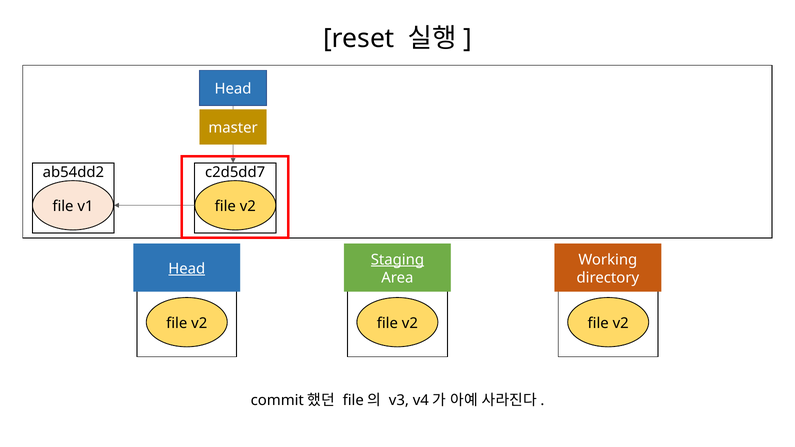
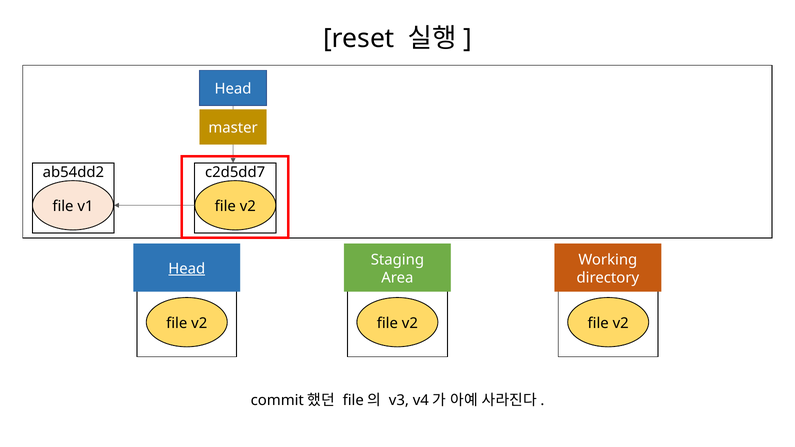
Staging underline: present -> none
